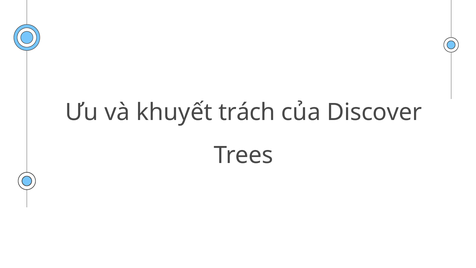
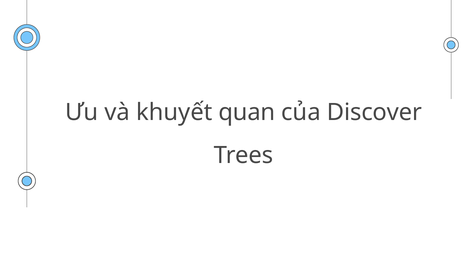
trách: trách -> quan
